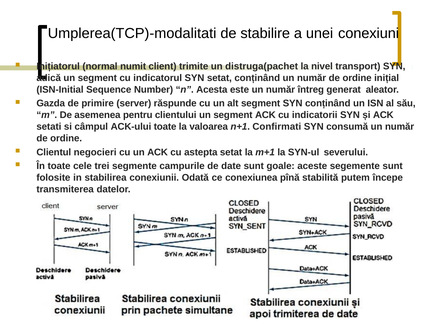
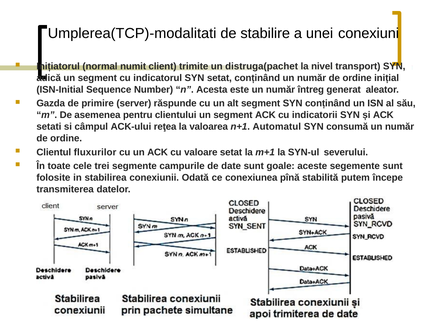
ACK-ului toate: toate -> reţea
Confirmati: Confirmati -> Automatul
negocieri: negocieri -> fluxurilor
astepta: astepta -> valoare
